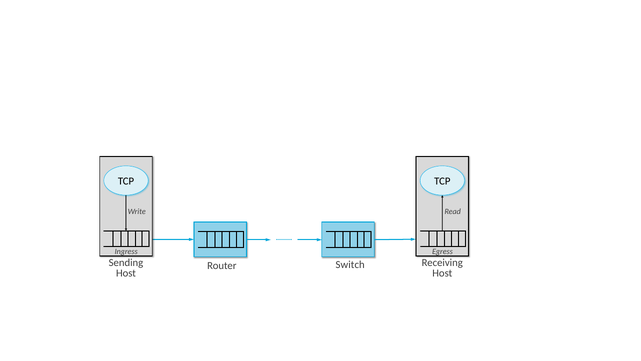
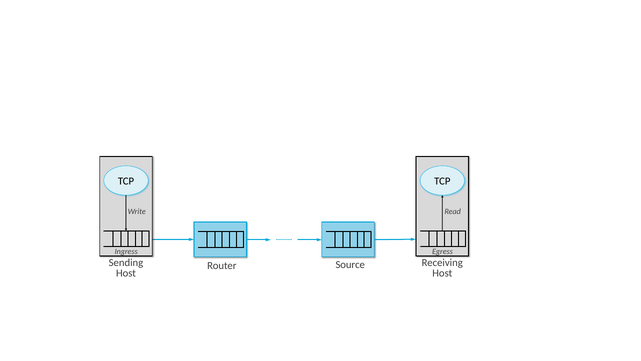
Switch: Switch -> Source
